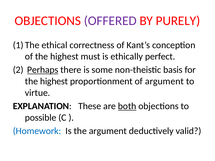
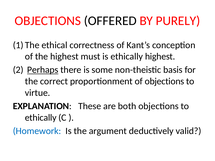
OFFERED colour: purple -> black
ethically perfect: perfect -> highest
highest at (54, 81): highest -> correct
of argument: argument -> objections
both underline: present -> none
possible at (41, 118): possible -> ethically
